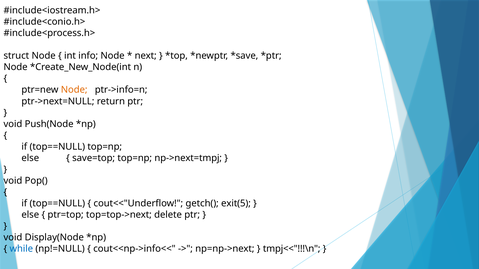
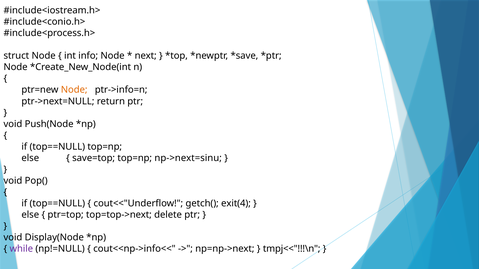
np->next=tmpj: np->next=tmpj -> np->next=sinu
exit(5: exit(5 -> exit(4
while colour: blue -> purple
